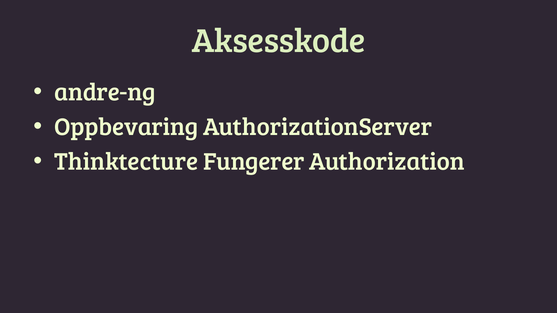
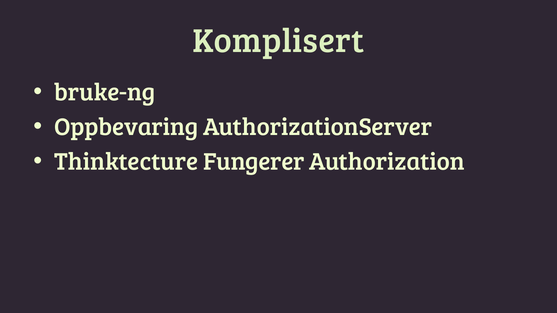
Aksesskode: Aksesskode -> Komplisert
andre-ng: andre-ng -> bruke-ng
